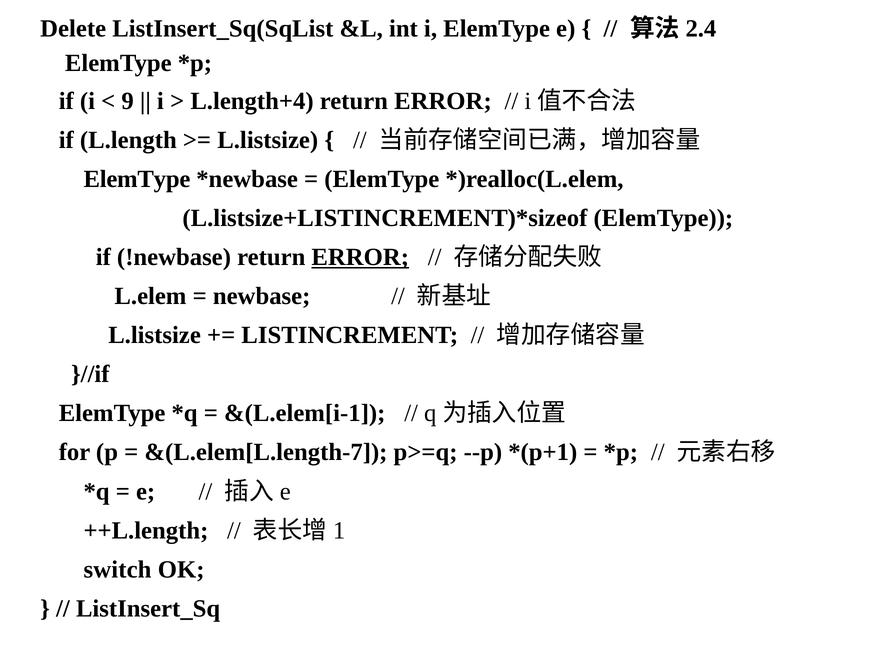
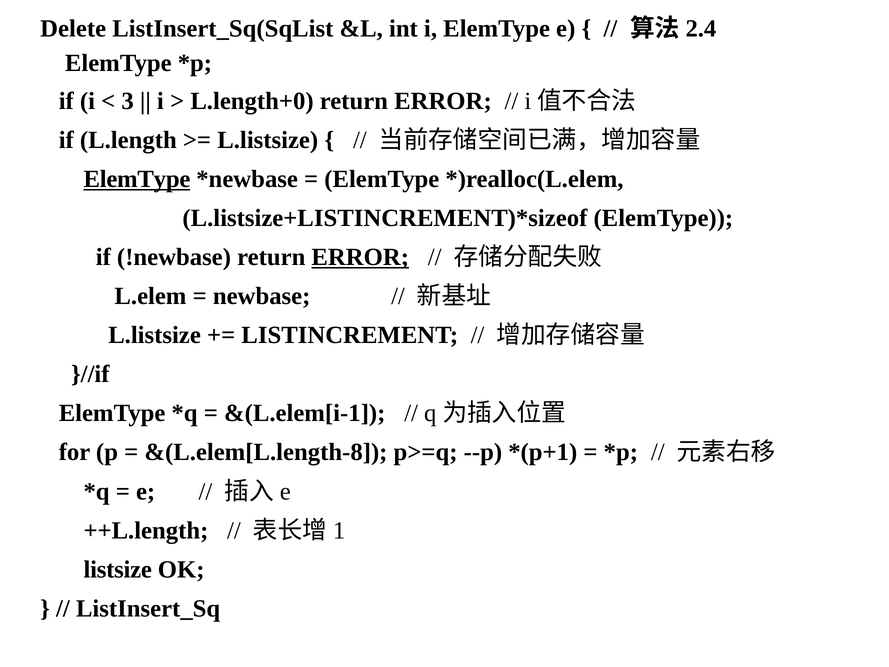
9: 9 -> 3
L.length+4: L.length+4 -> L.length+0
ElemType at (137, 179) underline: none -> present
&(L.elem[L.length-7: &(L.elem[L.length-7 -> &(L.elem[L.length-8
switch: switch -> listsize
